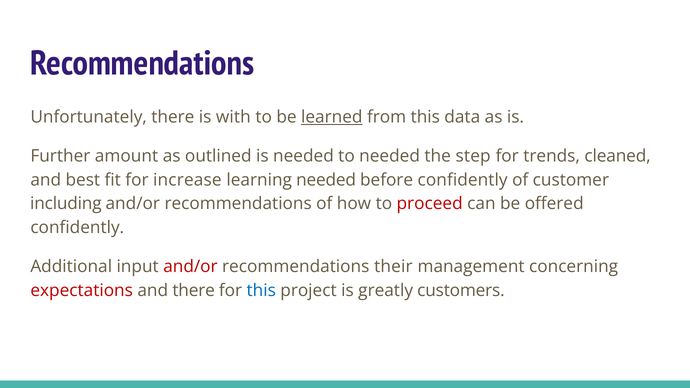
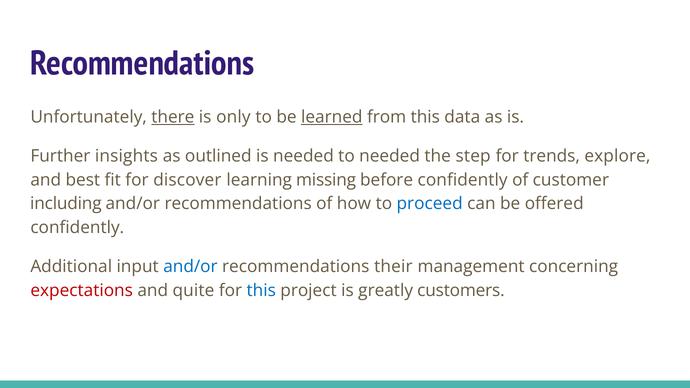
there at (173, 117) underline: none -> present
with: with -> only
amount: amount -> insights
cleaned: cleaned -> explore
increase: increase -> discover
learning needed: needed -> missing
proceed colour: red -> blue
and/or at (190, 267) colour: red -> blue
and there: there -> quite
